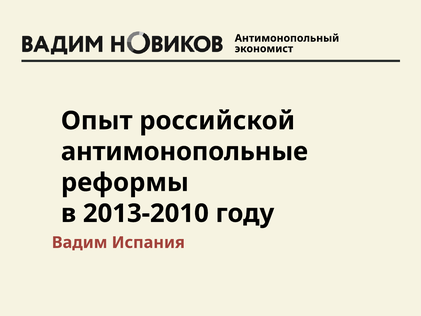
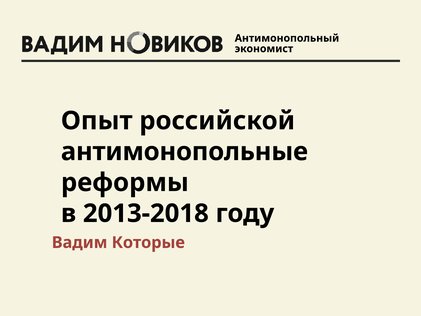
2013-2010: 2013-2010 -> 2013-2018
Испания: Испания -> Которые
